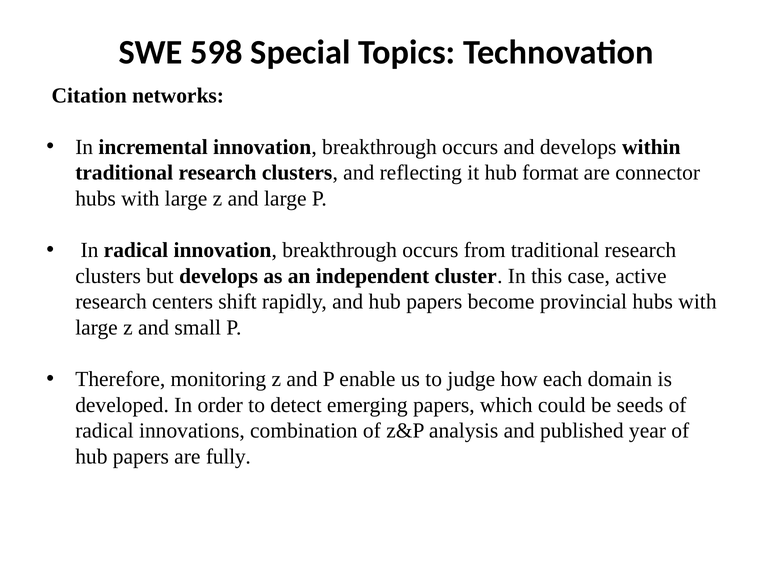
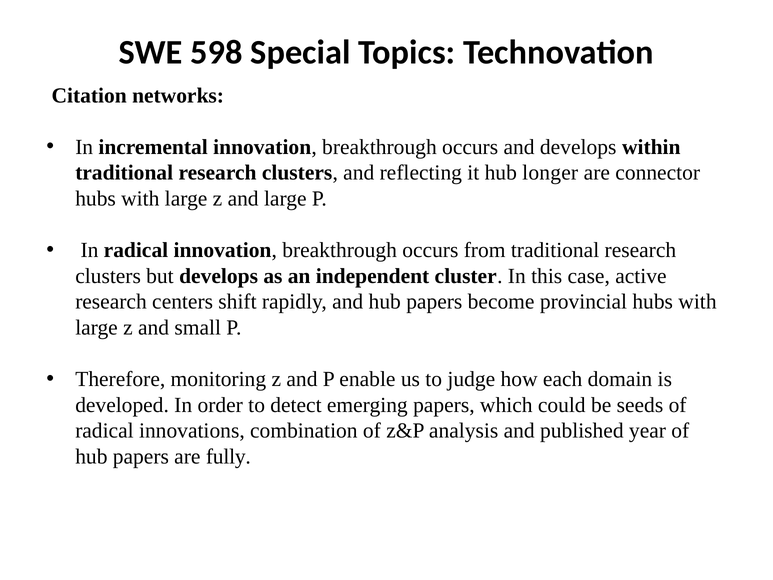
format: format -> longer
